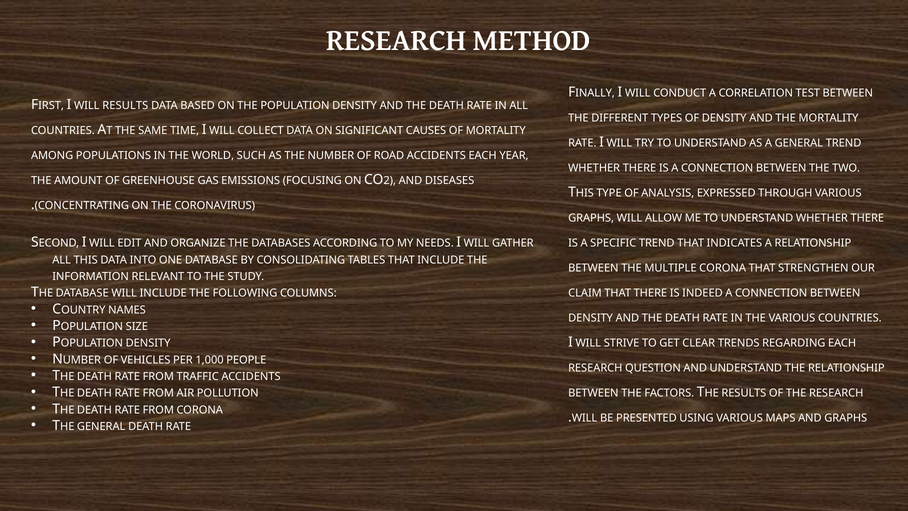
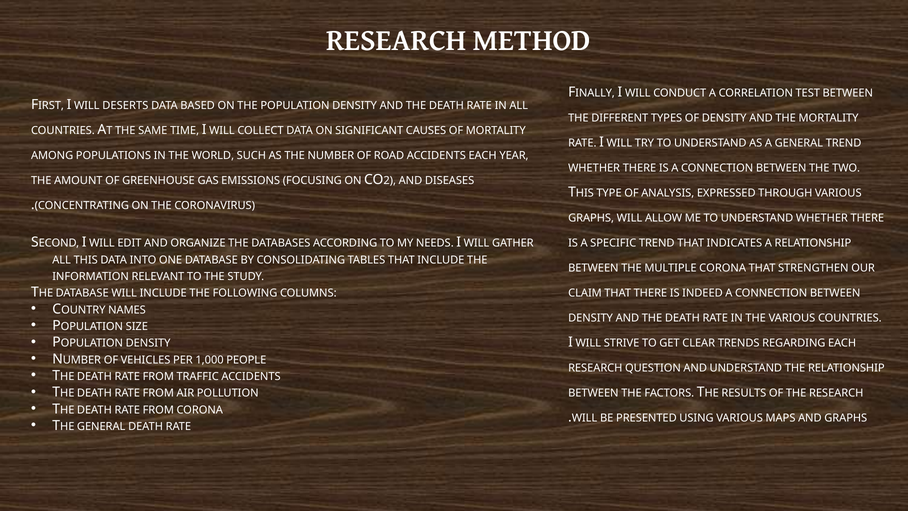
WILL RESULTS: RESULTS -> DESERTS
